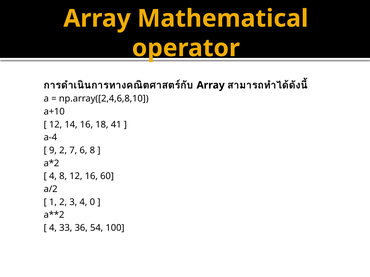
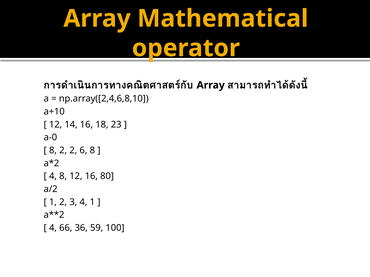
41: 41 -> 23
a-4: a-4 -> a-0
9 at (53, 151): 9 -> 8
2 7: 7 -> 2
60: 60 -> 80
4 0: 0 -> 1
33: 33 -> 66
54: 54 -> 59
